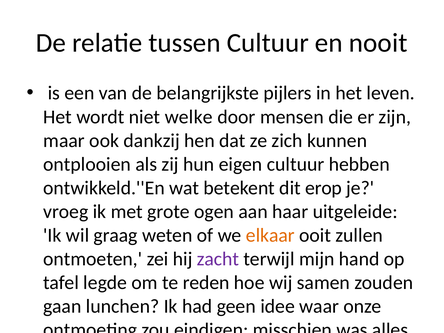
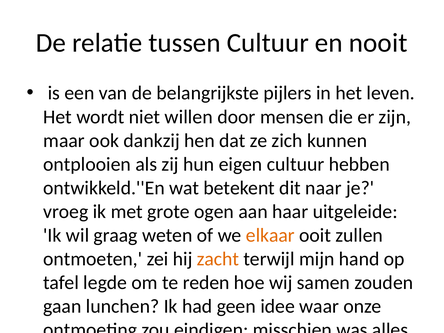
niet welke: welke -> willen
dit erop: erop -> naar
zacht colour: purple -> orange
